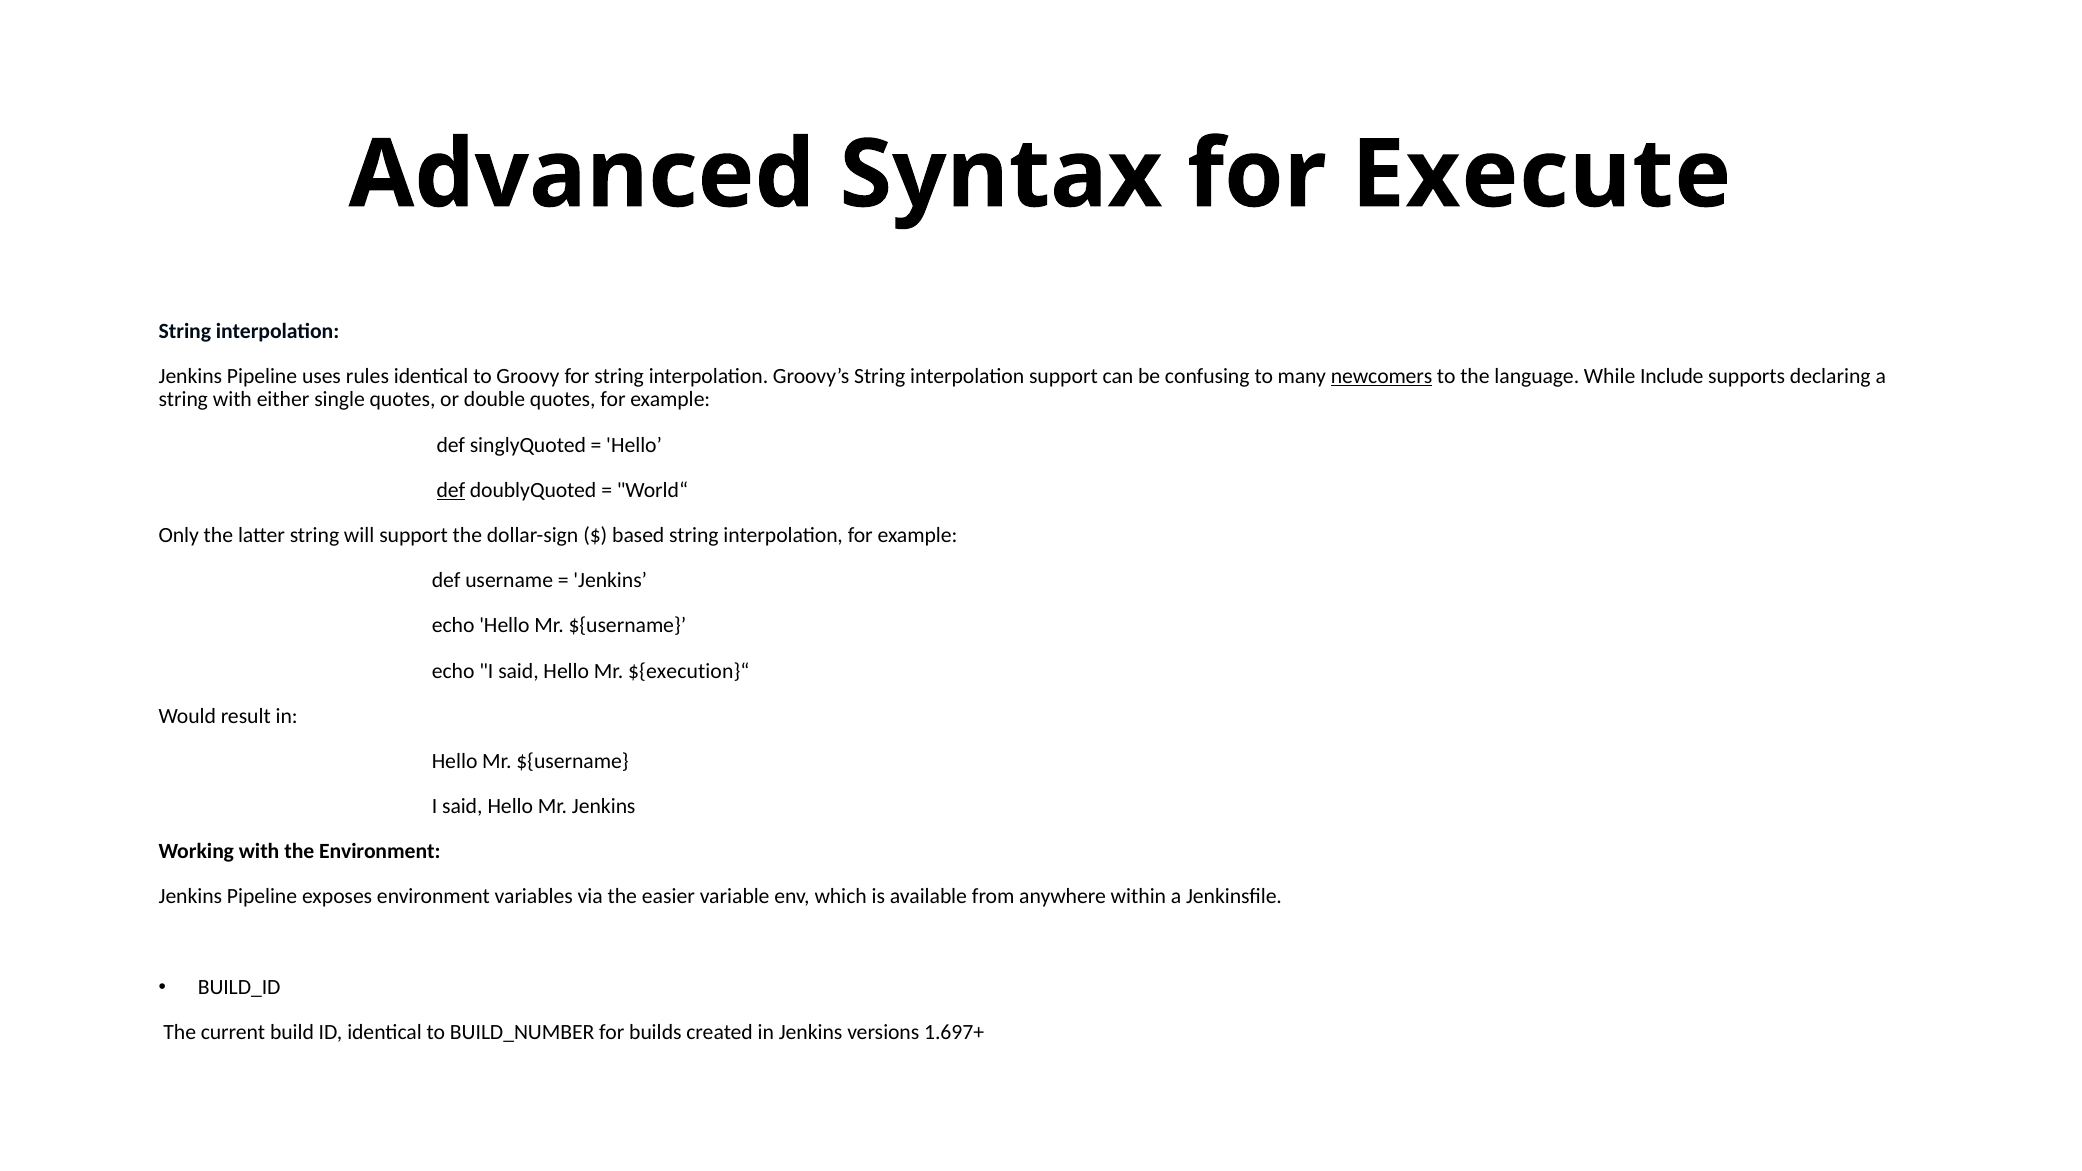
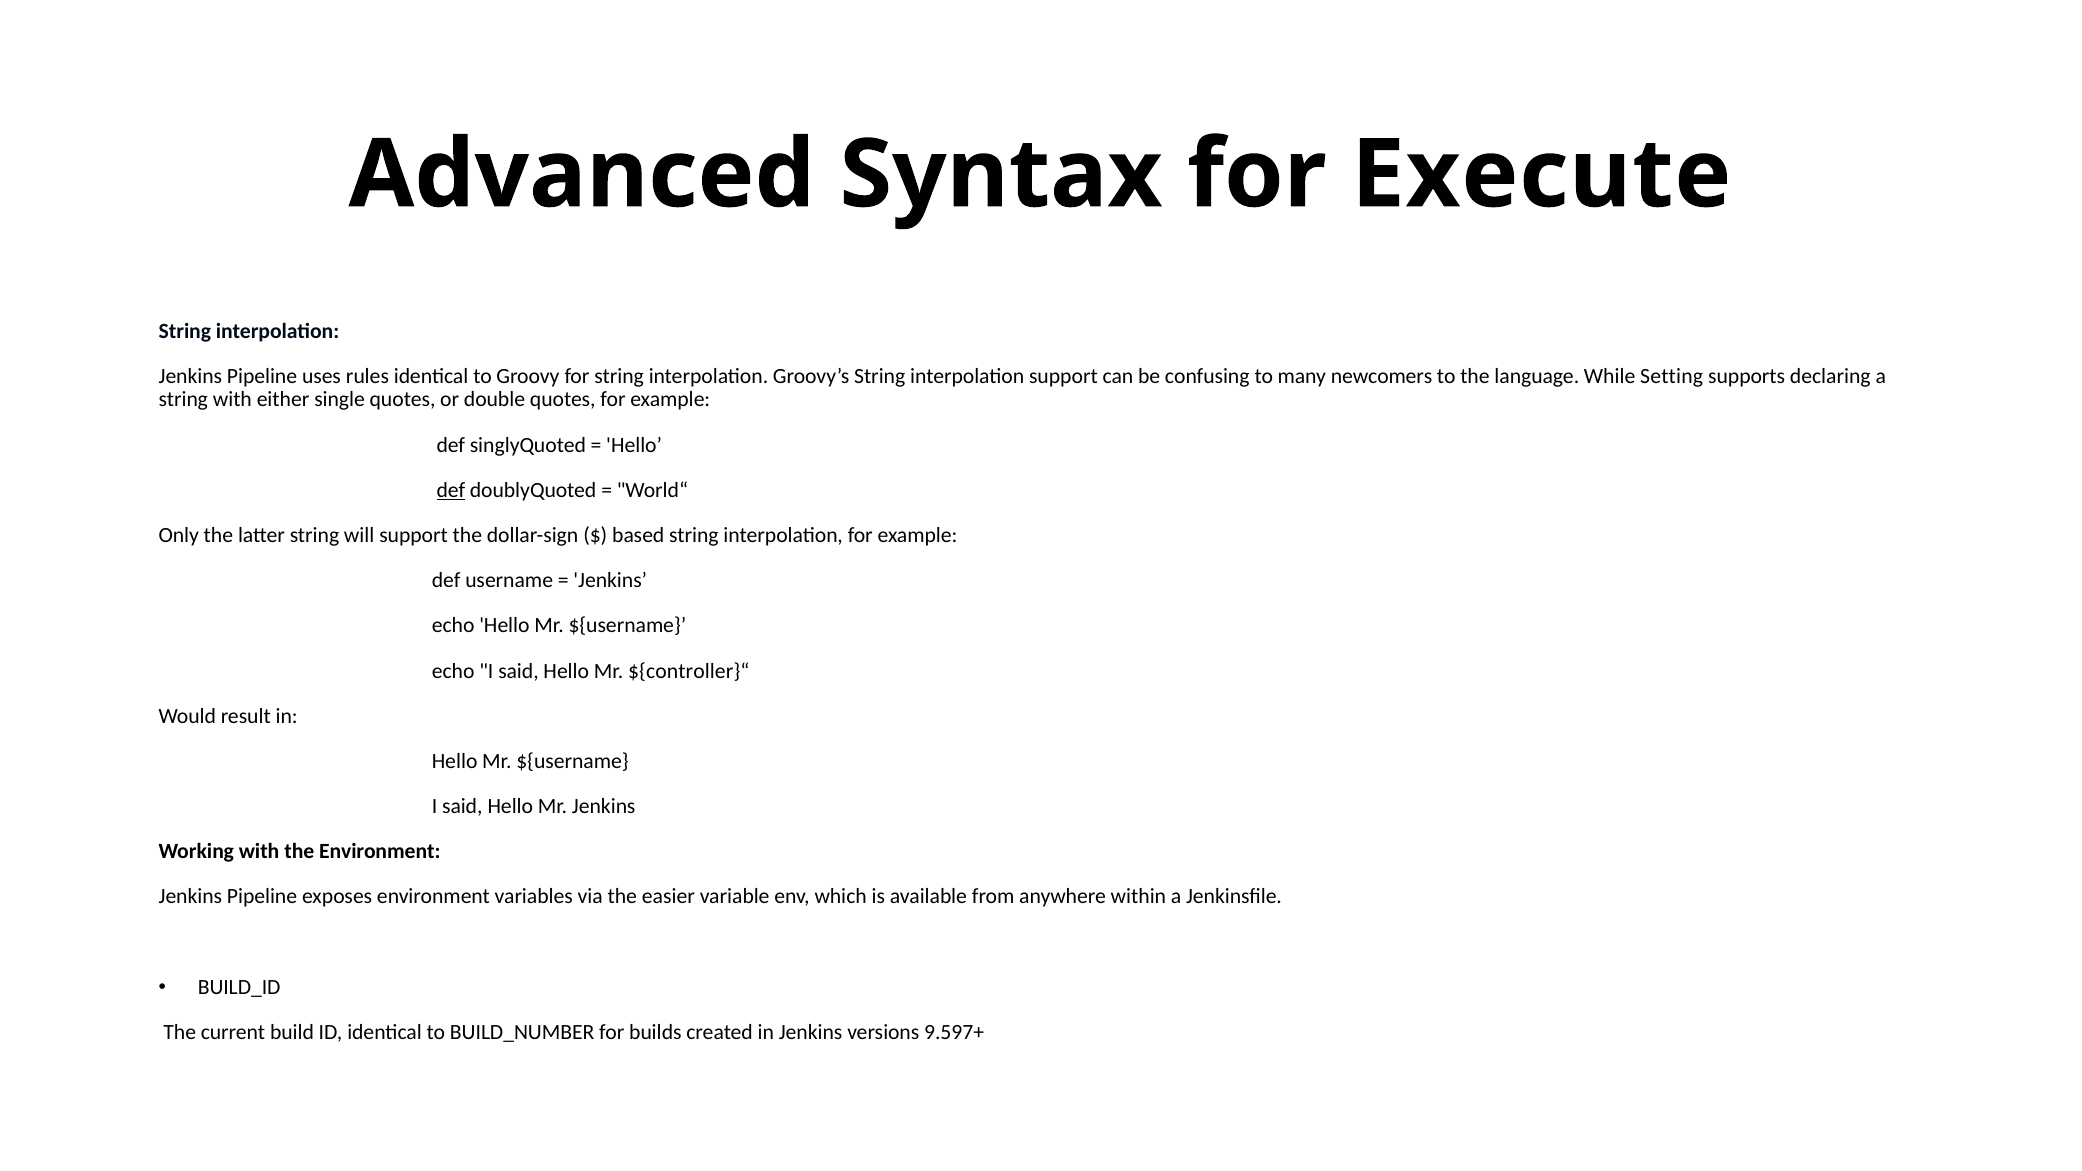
newcomers underline: present -> none
Include: Include -> Setting
${execution}“: ${execution}“ -> ${controller}“
1.697+: 1.697+ -> 9.597+
